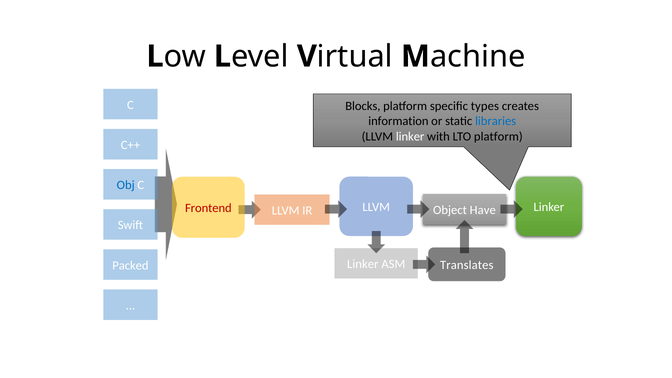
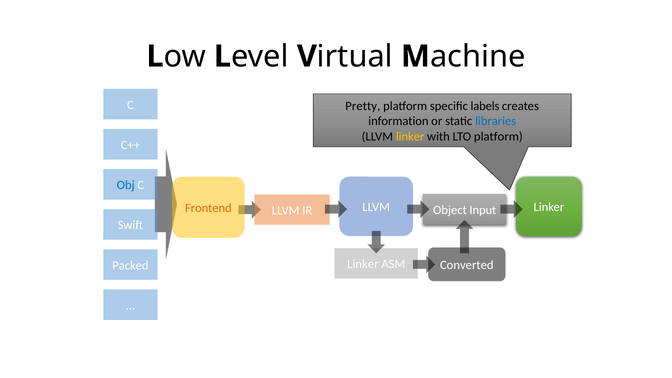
Blocks: Blocks -> Pretty
types: types -> labels
linker at (410, 136) colour: white -> yellow
Frontend colour: red -> orange
Have: Have -> Input
Translates: Translates -> Converted
